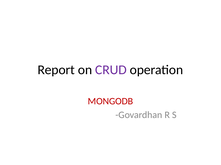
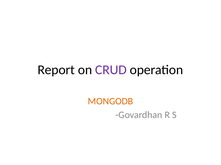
MONGODB colour: red -> orange
